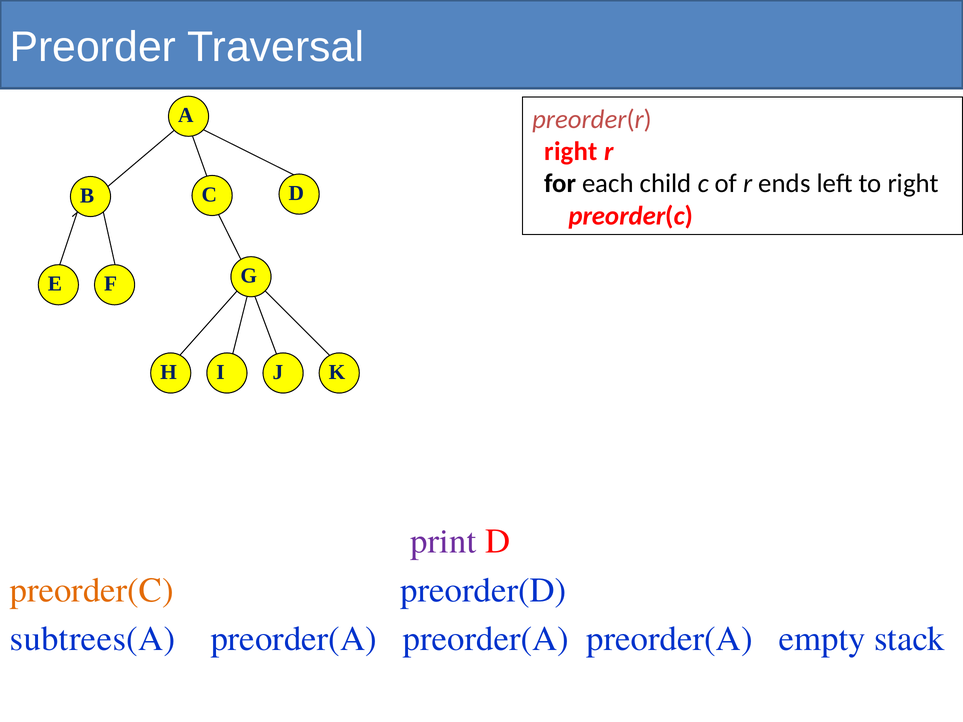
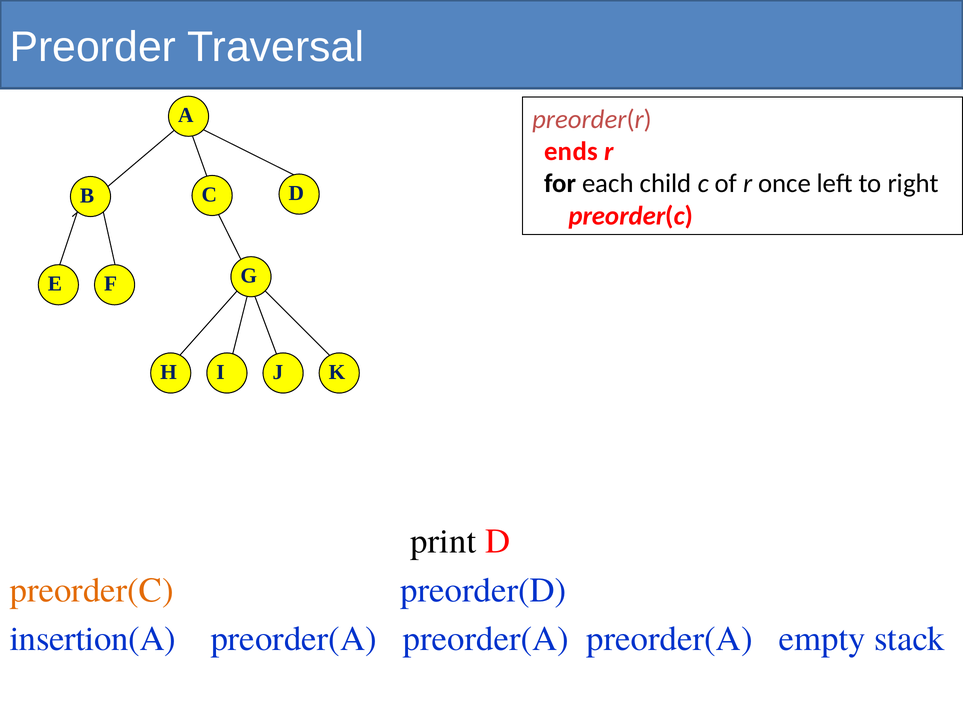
right at (571, 152): right -> ends
ends: ends -> once
print colour: purple -> black
subtrees(A: subtrees(A -> insertion(A
